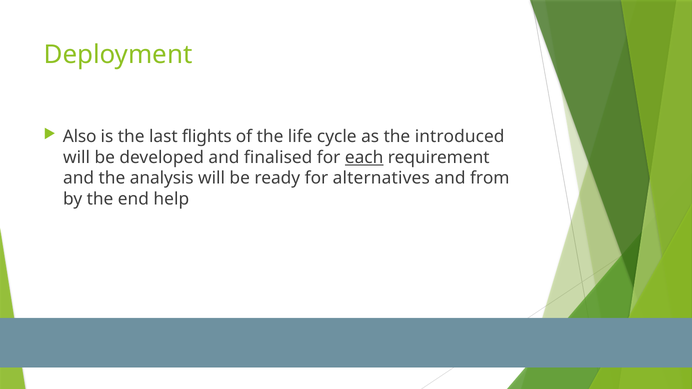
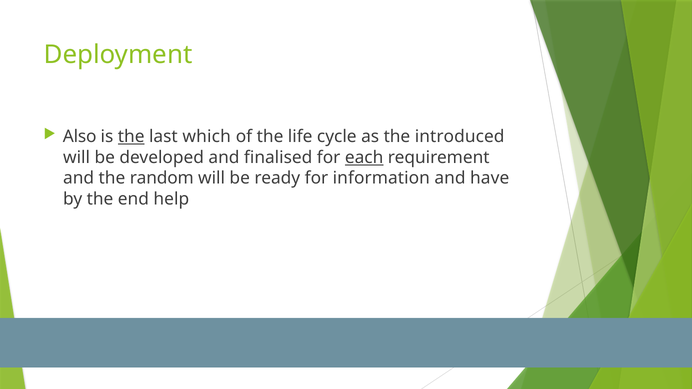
the at (131, 137) underline: none -> present
flights: flights -> which
analysis: analysis -> random
alternatives: alternatives -> information
from: from -> have
